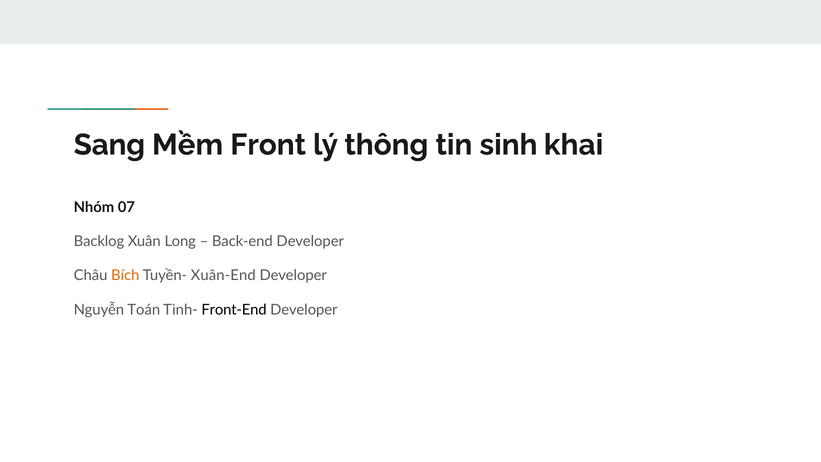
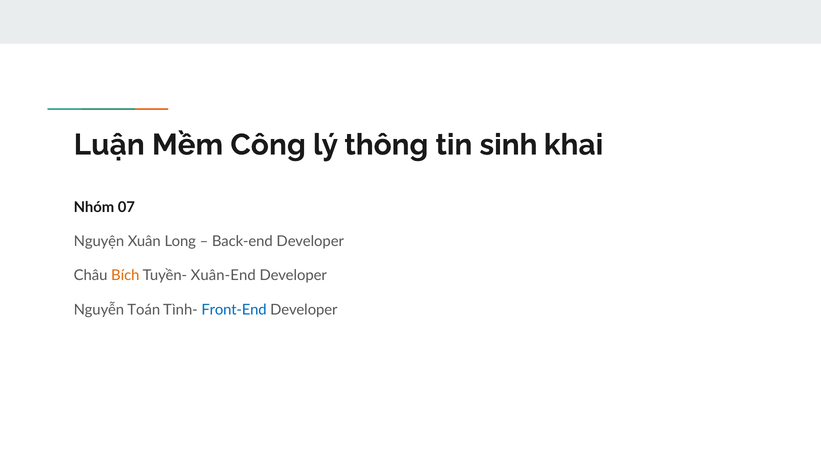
Sang: Sang -> Luận
Front: Front -> Công
Backlog: Backlog -> Nguyện
Front-End colour: black -> blue
